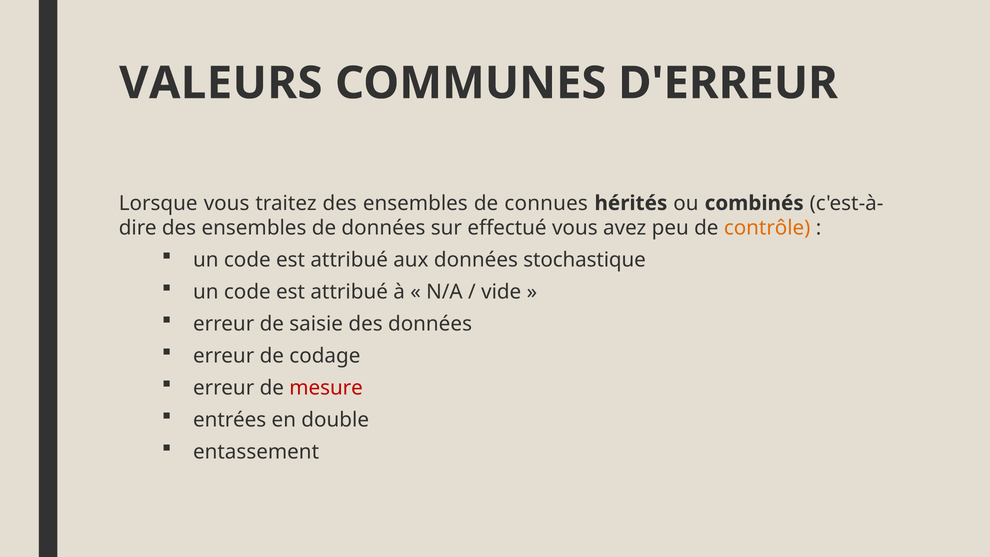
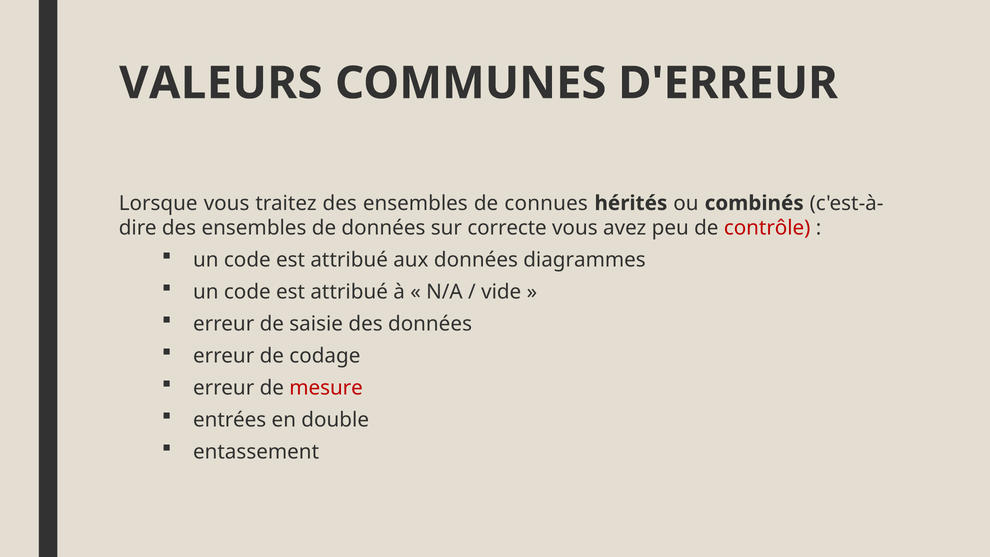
effectué: effectué -> correcte
contrôle colour: orange -> red
stochastique: stochastique -> diagrammes
